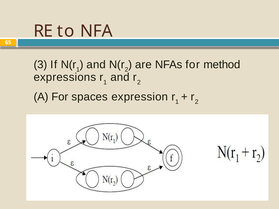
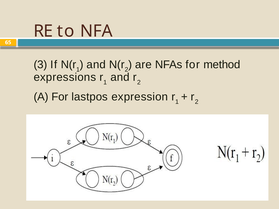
spaces: spaces -> lastpos
